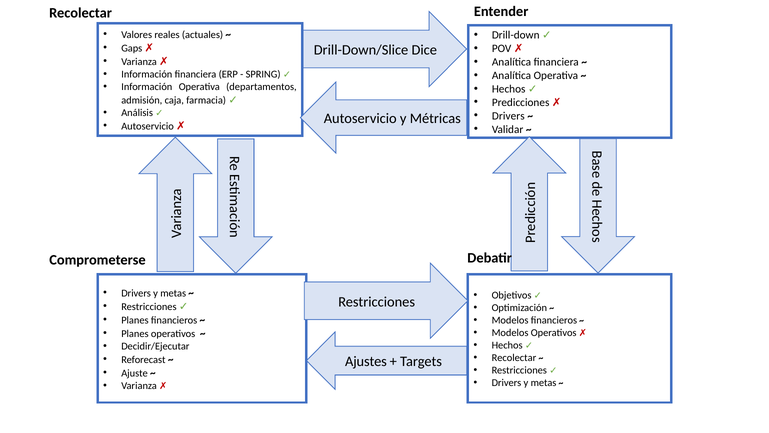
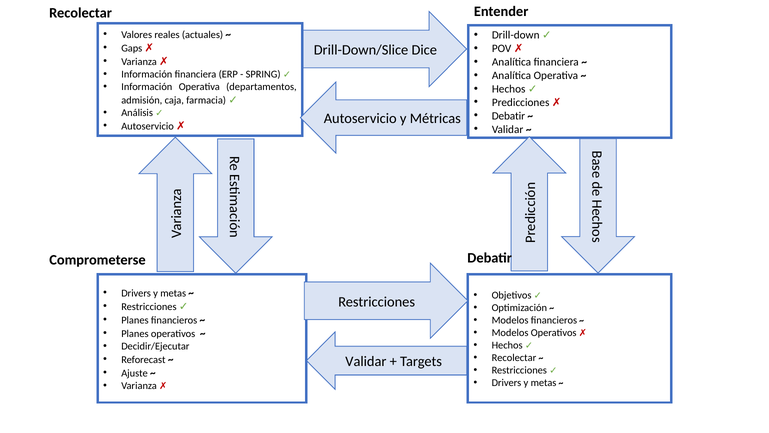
Drivers at (508, 116): Drivers -> Debatir
Ajustes at (366, 361): Ajustes -> Validar
